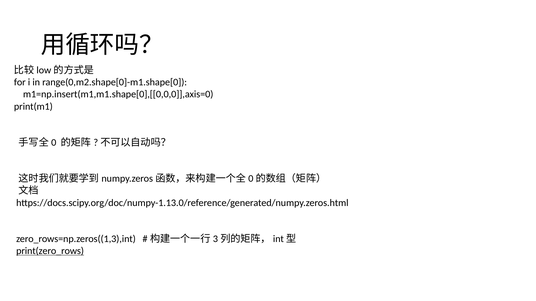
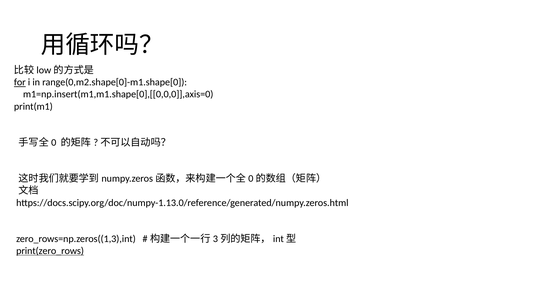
for underline: none -> present
